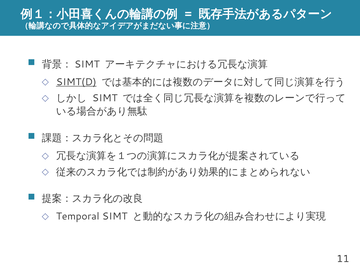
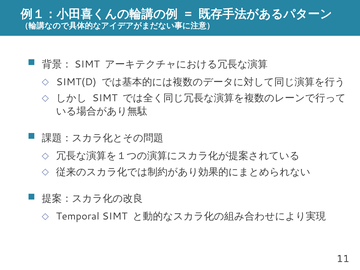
SIMT(D underline: present -> none
